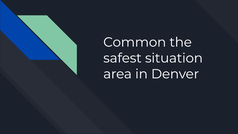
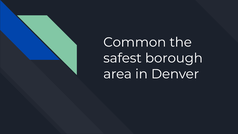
situation: situation -> borough
